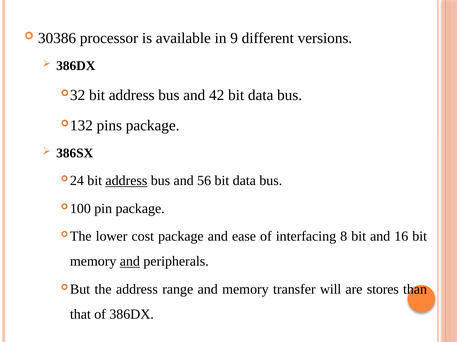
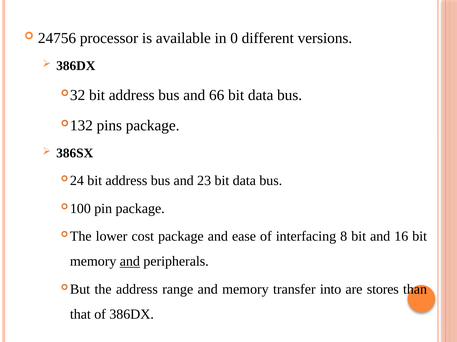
30386: 30386 -> 24756
9: 9 -> 0
42: 42 -> 66
address at (126, 181) underline: present -> none
56: 56 -> 23
will: will -> into
